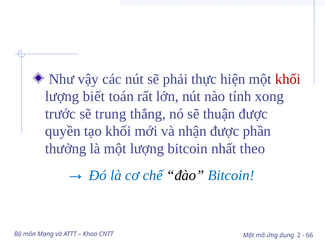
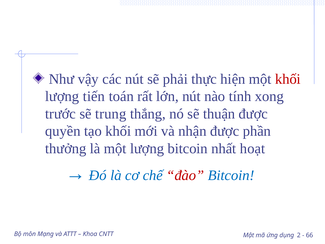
biết: biết -> tiến
theo: theo -> hoạt
đào colour: black -> red
